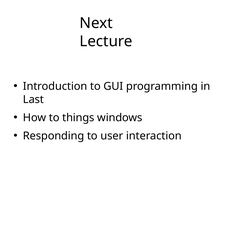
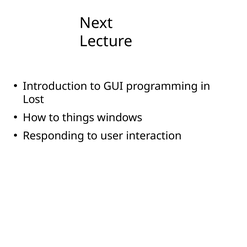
Last: Last -> Lost
